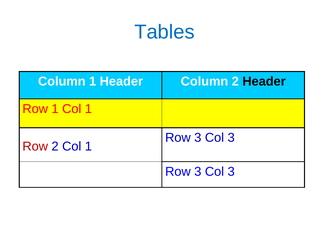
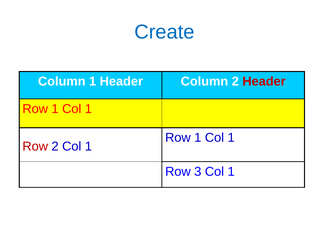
Tables: Tables -> Create
Header at (264, 81) colour: black -> red
3 at (198, 138): 3 -> 1
3 at (231, 138): 3 -> 1
3 at (231, 171): 3 -> 1
